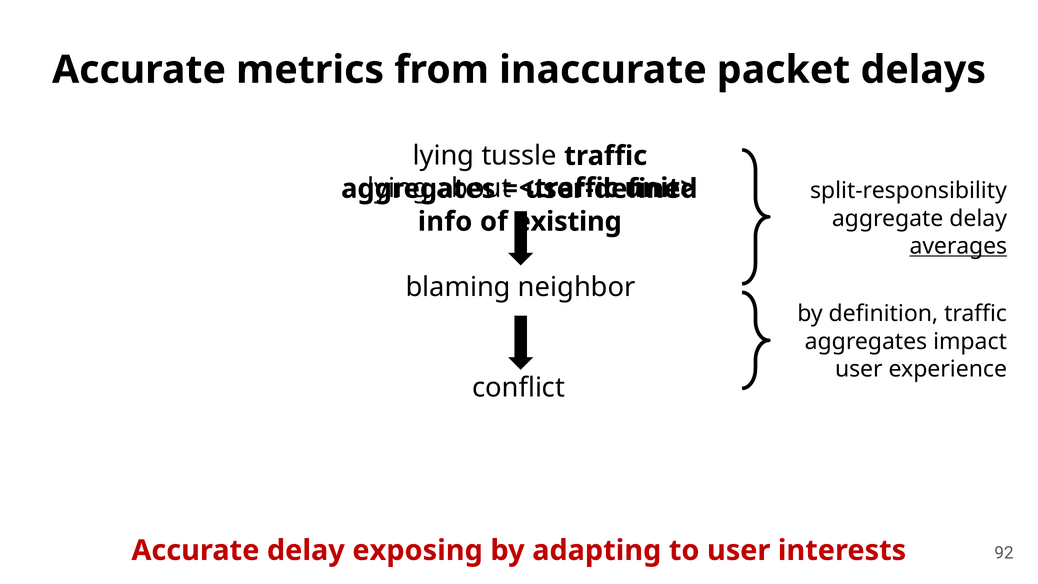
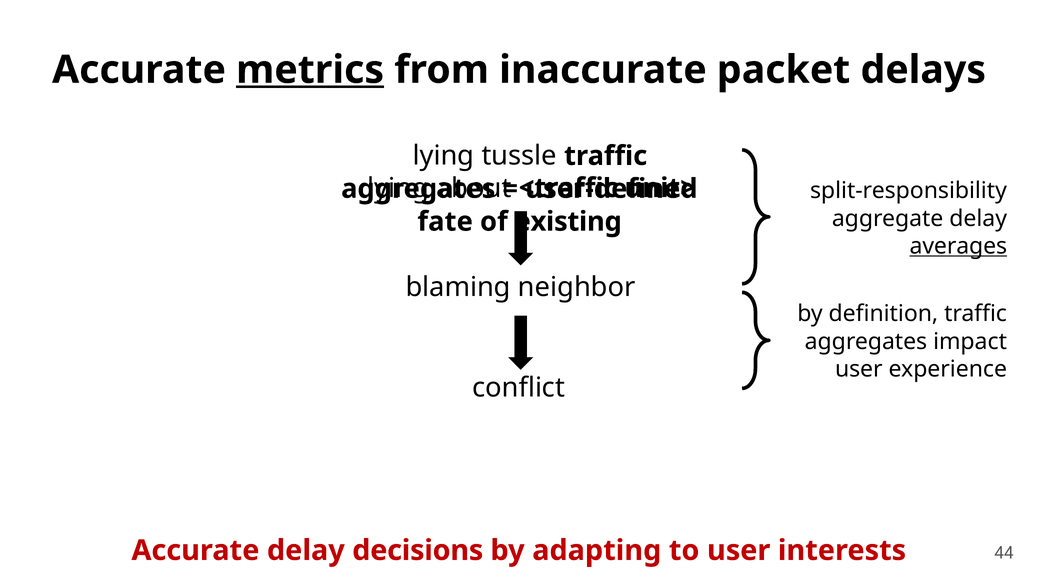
metrics underline: none -> present
info: info -> fate
exposing: exposing -> decisions
92: 92 -> 44
